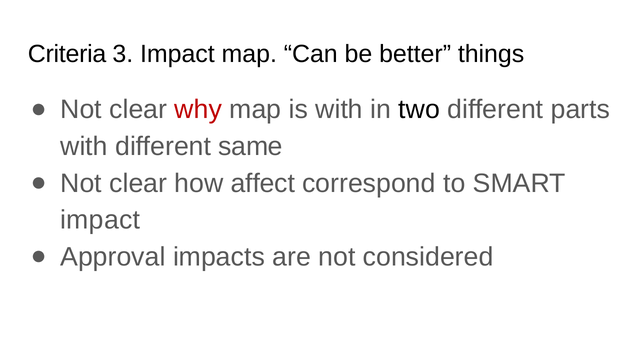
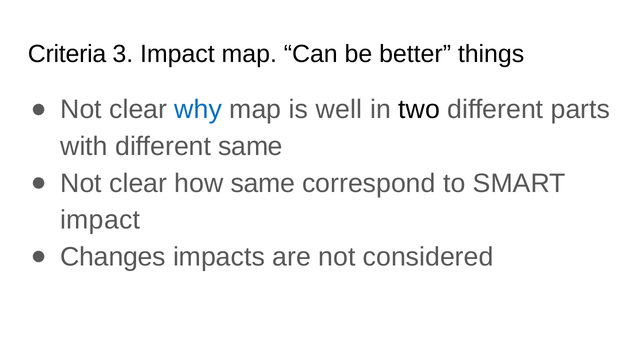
why colour: red -> blue
is with: with -> well
how affect: affect -> same
Approval: Approval -> Changes
